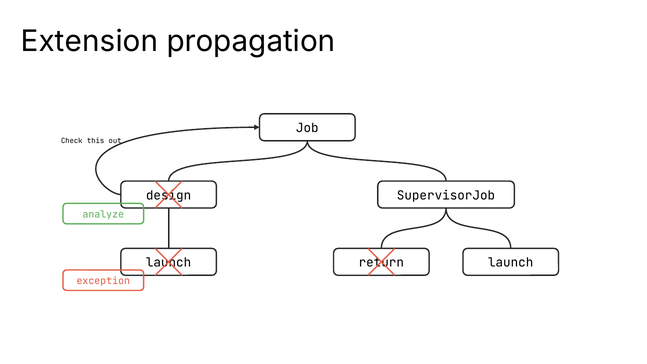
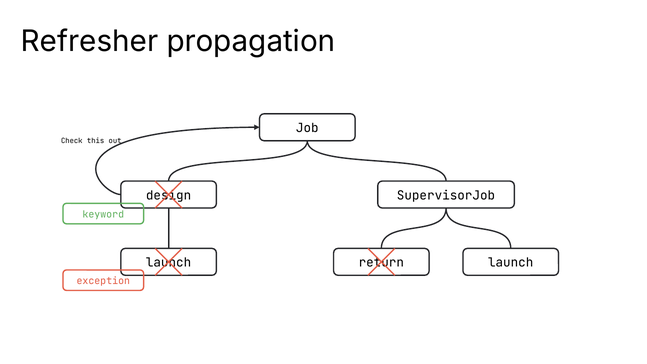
Extension: Extension -> Refresher
analyze: analyze -> keyword
